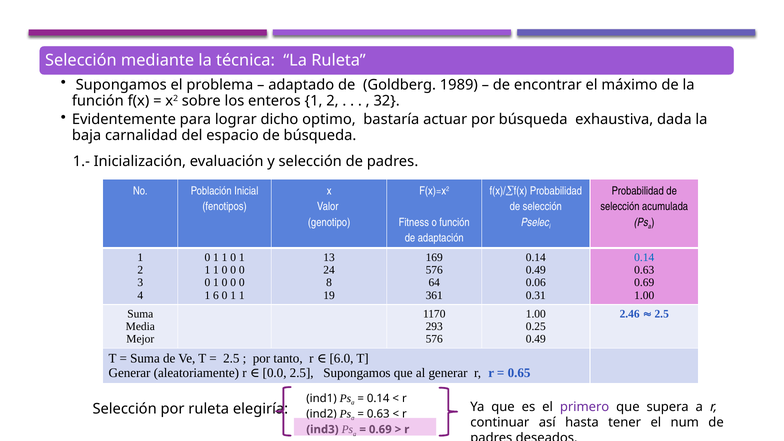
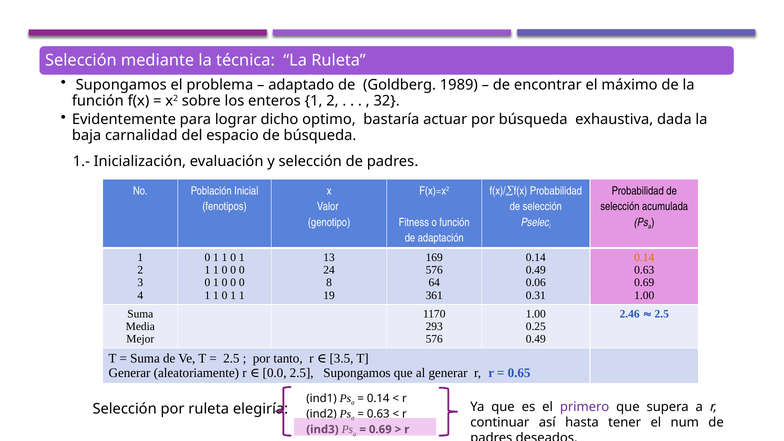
0.14 at (644, 257) colour: blue -> orange
6 at (216, 295): 6 -> 1
6.0: 6.0 -> 3.5
